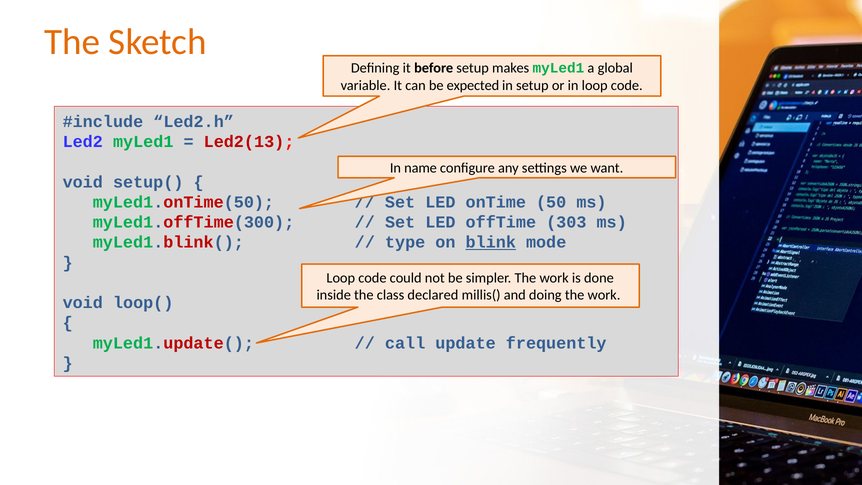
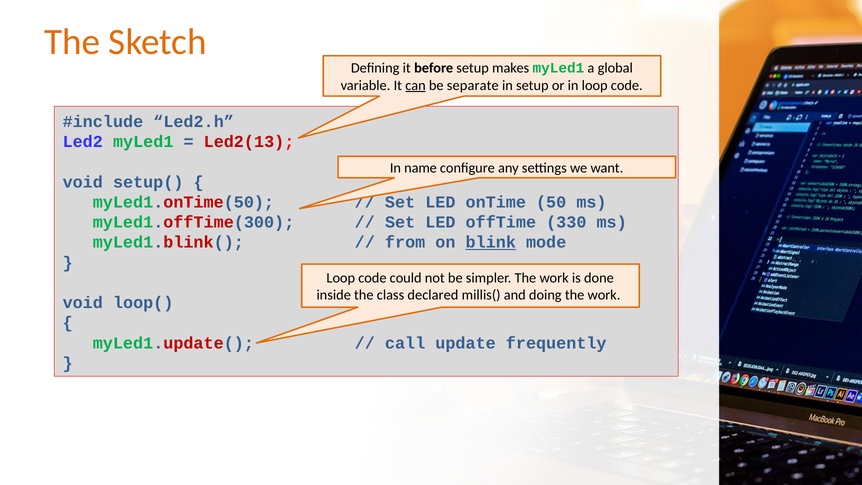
can underline: none -> present
expected: expected -> separate
303: 303 -> 330
type: type -> from
